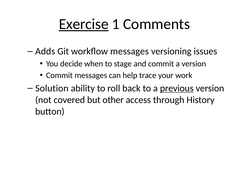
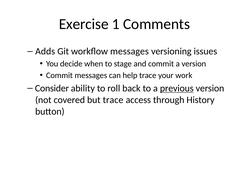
Exercise underline: present -> none
Solution: Solution -> Consider
but other: other -> trace
